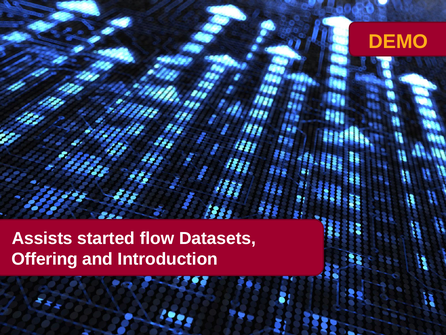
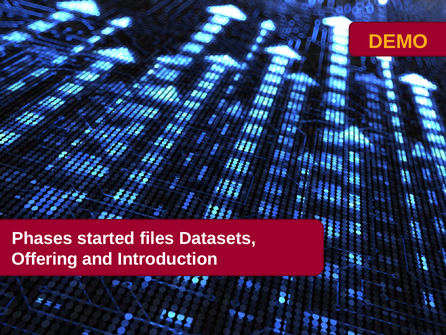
Assists: Assists -> Phases
flow: flow -> files
